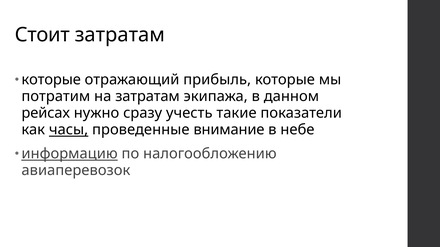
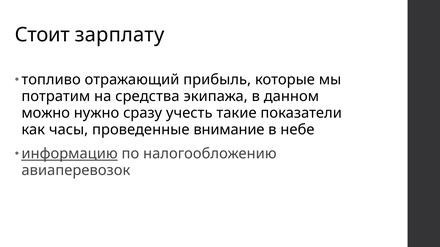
Стоит затратам: затратам -> зарплату
которые at (51, 80): которые -> топливо
на затратам: затратам -> средства
рейсах: рейсах -> можно
часы underline: present -> none
